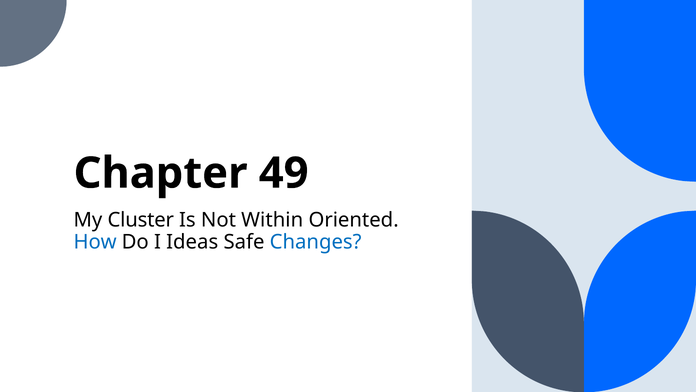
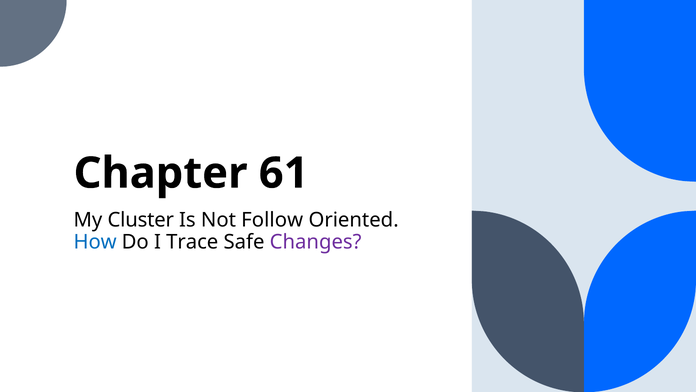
49: 49 -> 61
Within: Within -> Follow
Ideas: Ideas -> Trace
Changes colour: blue -> purple
